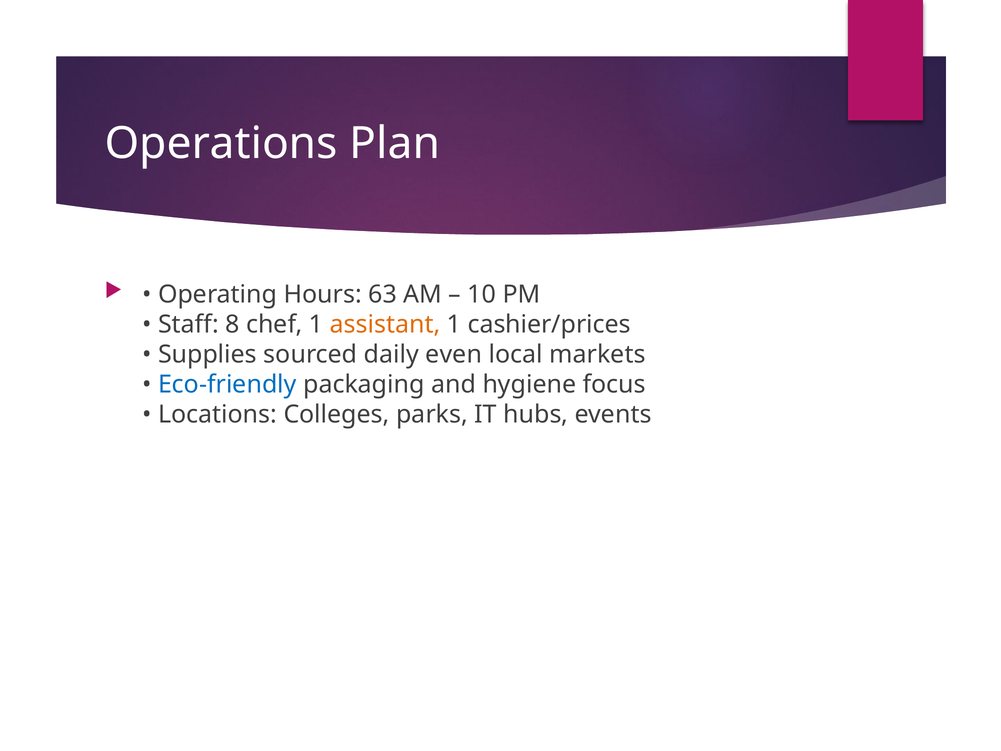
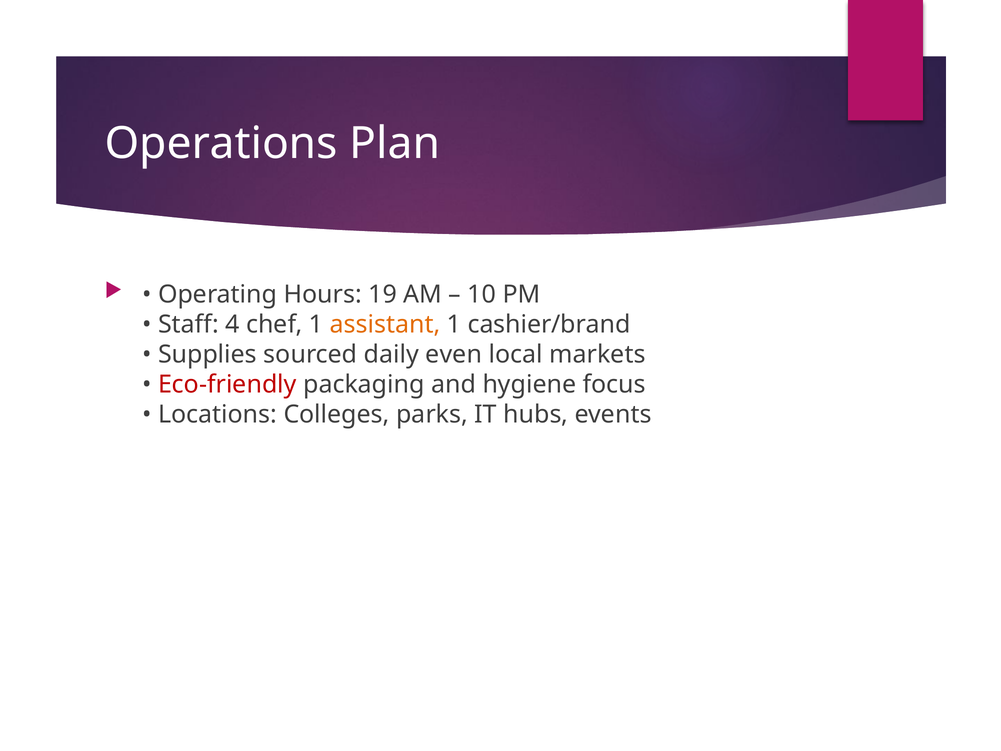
63: 63 -> 19
8: 8 -> 4
cashier/prices: cashier/prices -> cashier/brand
Eco-friendly colour: blue -> red
